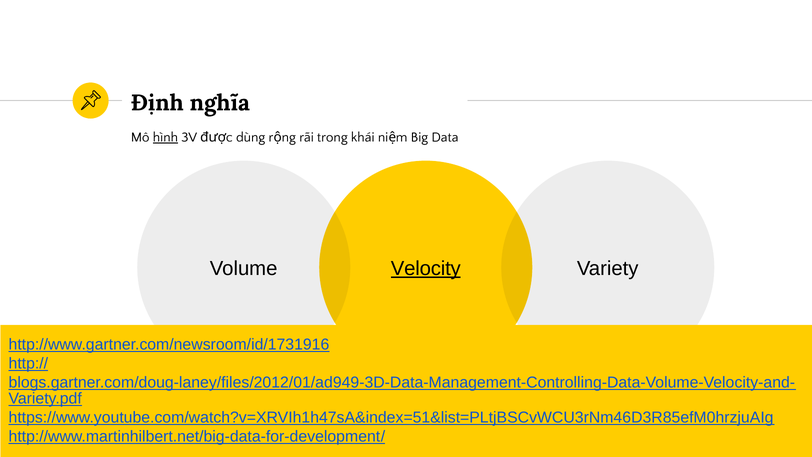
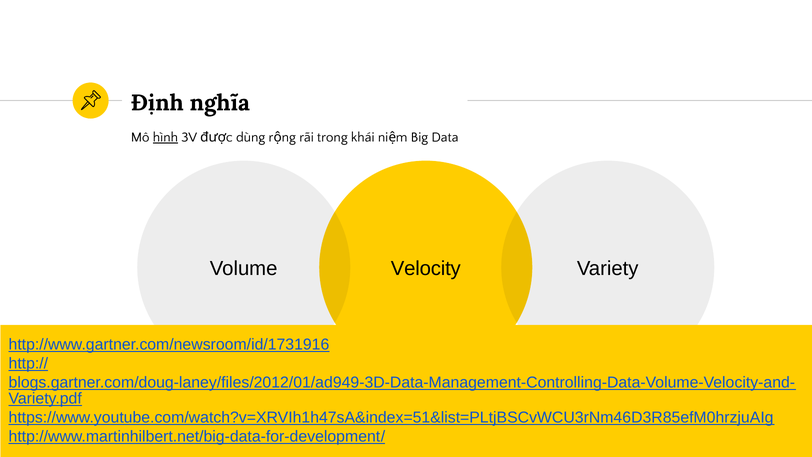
Velocity underline: present -> none
